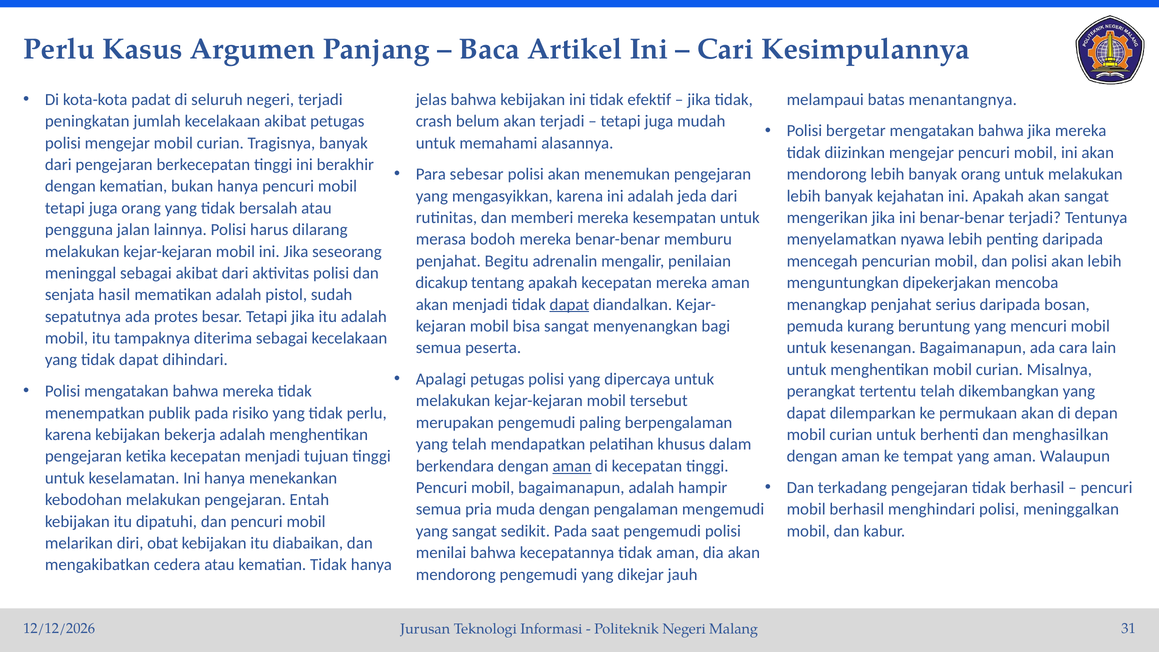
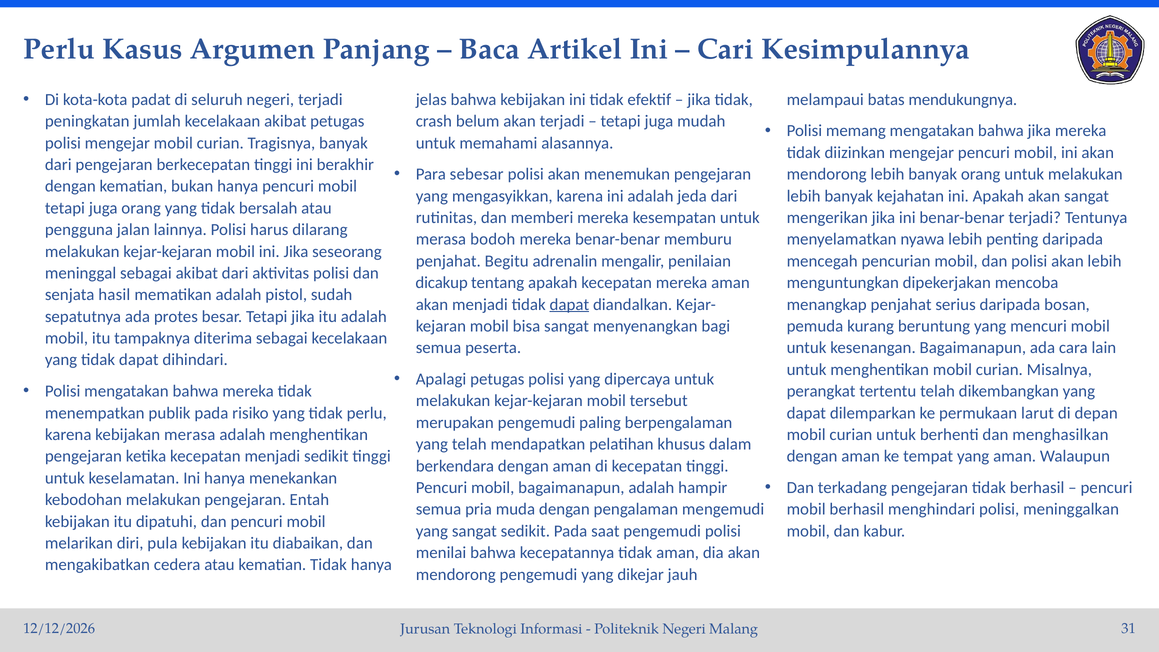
menantangnya: menantangnya -> mendukungnya
bergetar: bergetar -> memang
permukaan akan: akan -> larut
kebijakan bekerja: bekerja -> merasa
menjadi tujuan: tujuan -> sedikit
aman at (572, 466) underline: present -> none
obat: obat -> pula
